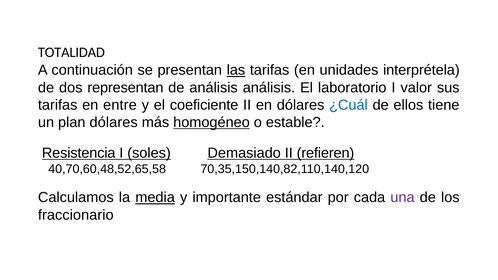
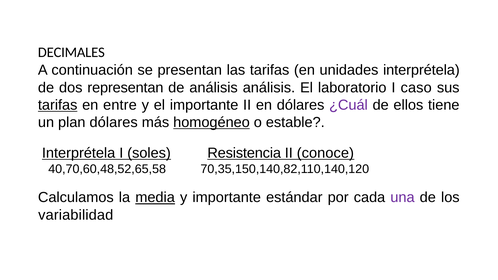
TOTALIDAD: TOTALIDAD -> DECIMALES
las underline: present -> none
valor: valor -> caso
tarifas at (58, 105) underline: none -> present
el coeficiente: coeficiente -> importante
¿Cuál colour: blue -> purple
Resistencia at (79, 153): Resistencia -> Interprétela
Demasiado: Demasiado -> Resistencia
refieren: refieren -> conoce
fraccionario: fraccionario -> variabilidad
